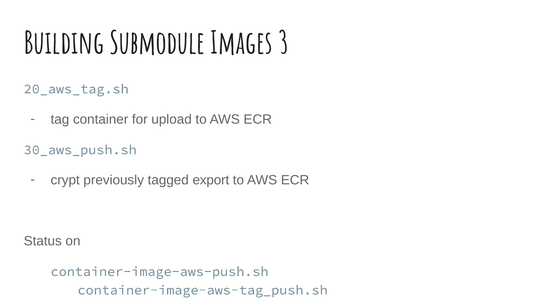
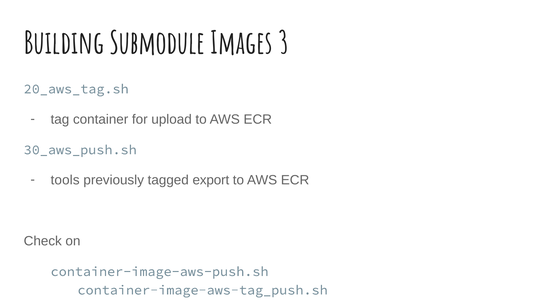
crypt: crypt -> tools
Status: Status -> Check
